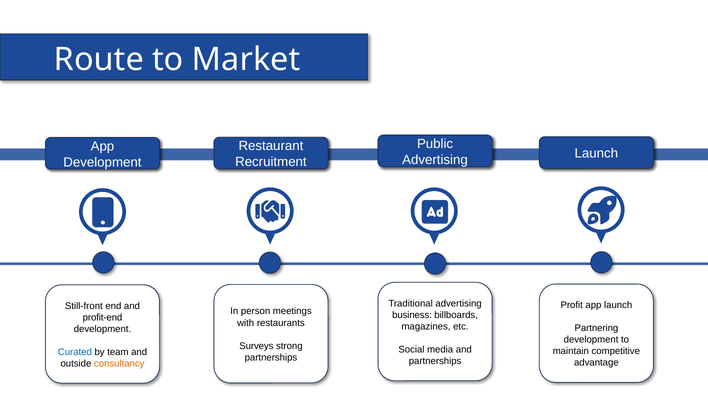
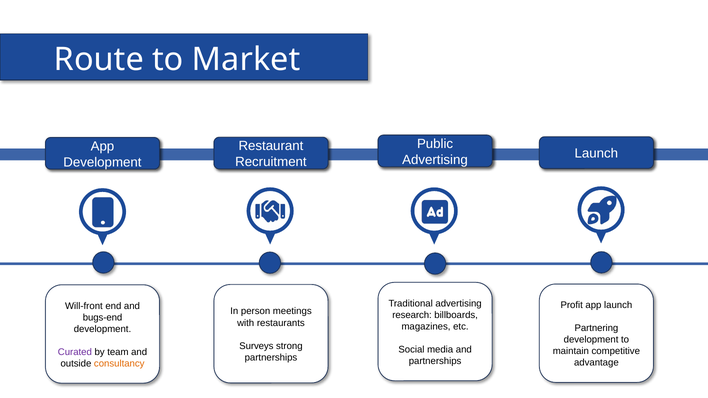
Still-front: Still-front -> Will-front
business: business -> research
profit-end: profit-end -> bugs-end
Curated colour: blue -> purple
